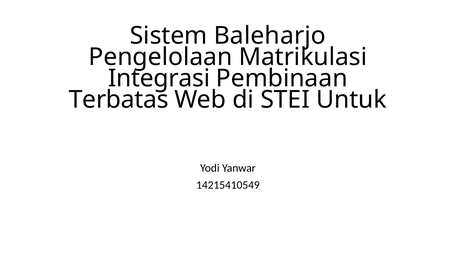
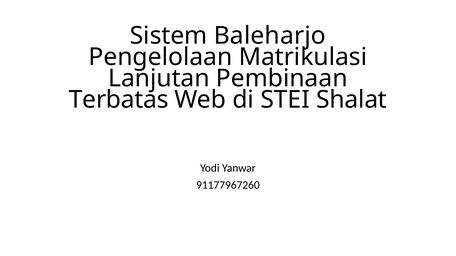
Integrasi: Integrasi -> Lanjutan
Untuk: Untuk -> Shalat
14215410549: 14215410549 -> 91177967260
